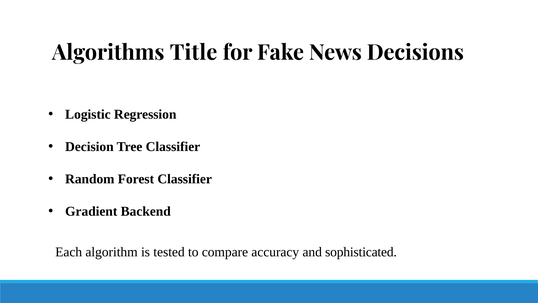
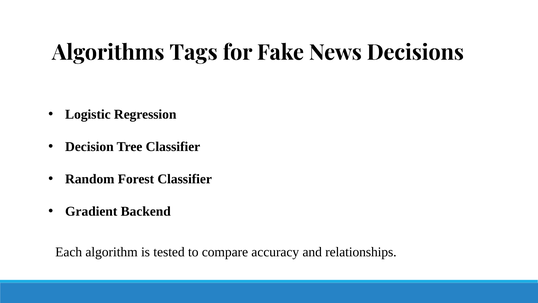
Title: Title -> Tags
sophisticated: sophisticated -> relationships
